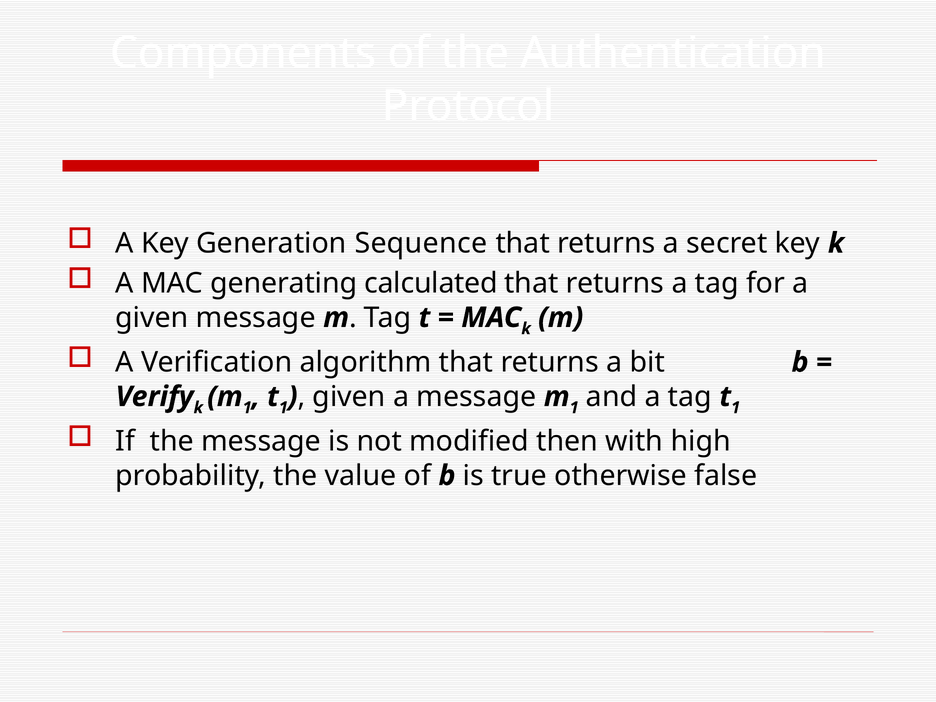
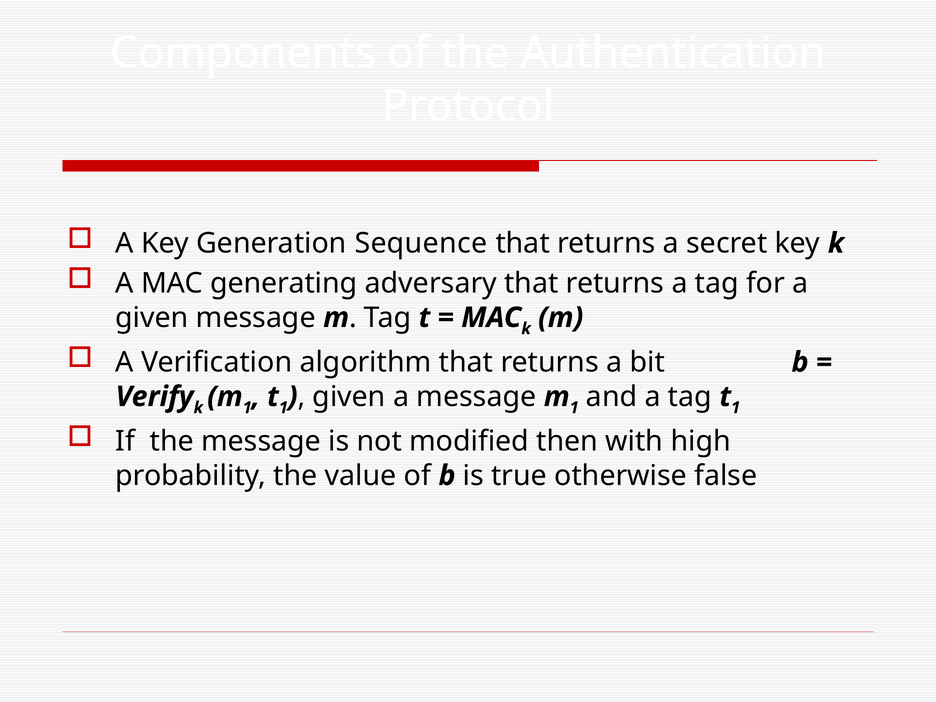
calculated: calculated -> adversary
